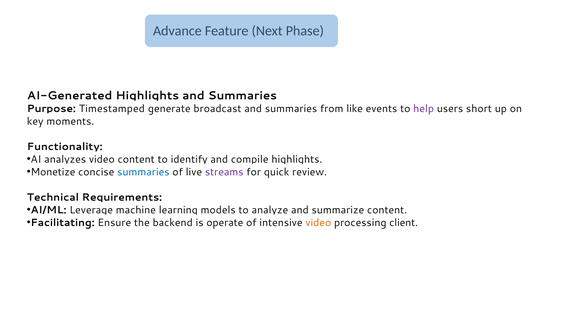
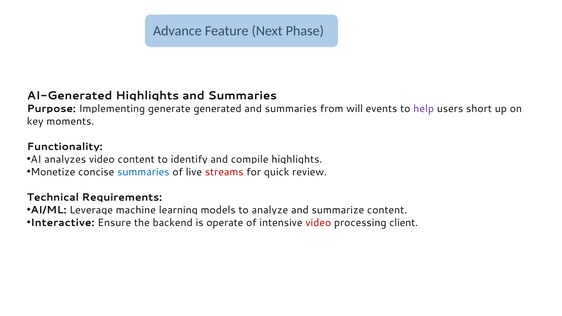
Timestamped: Timestamped -> Implementing
broadcast: broadcast -> generated
like: like -> will
streams colour: purple -> red
Facilitating: Facilitating -> Interactive
video at (318, 223) colour: orange -> red
